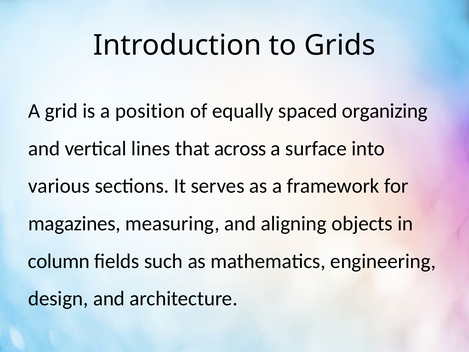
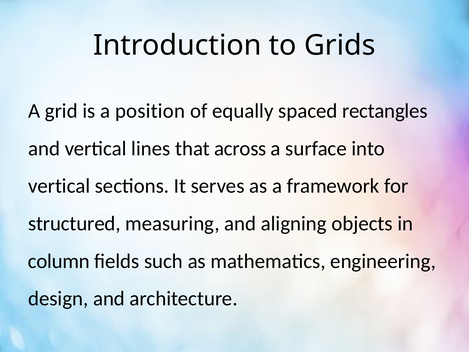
organizing: organizing -> rectangles
various at (59, 186): various -> vertical
magazines: magazines -> structured
